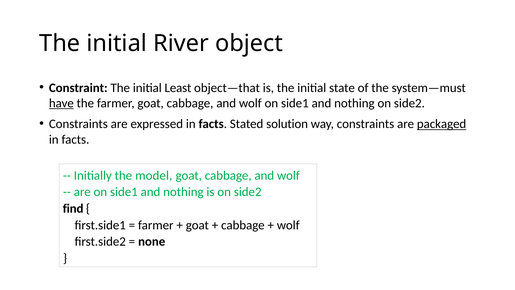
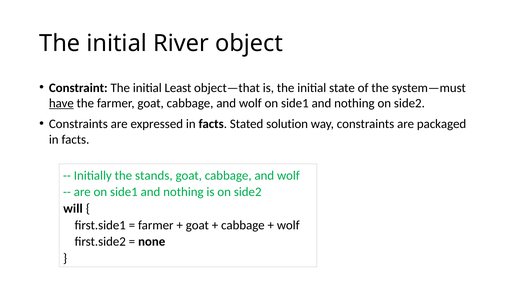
packaged underline: present -> none
model: model -> stands
find: find -> will
